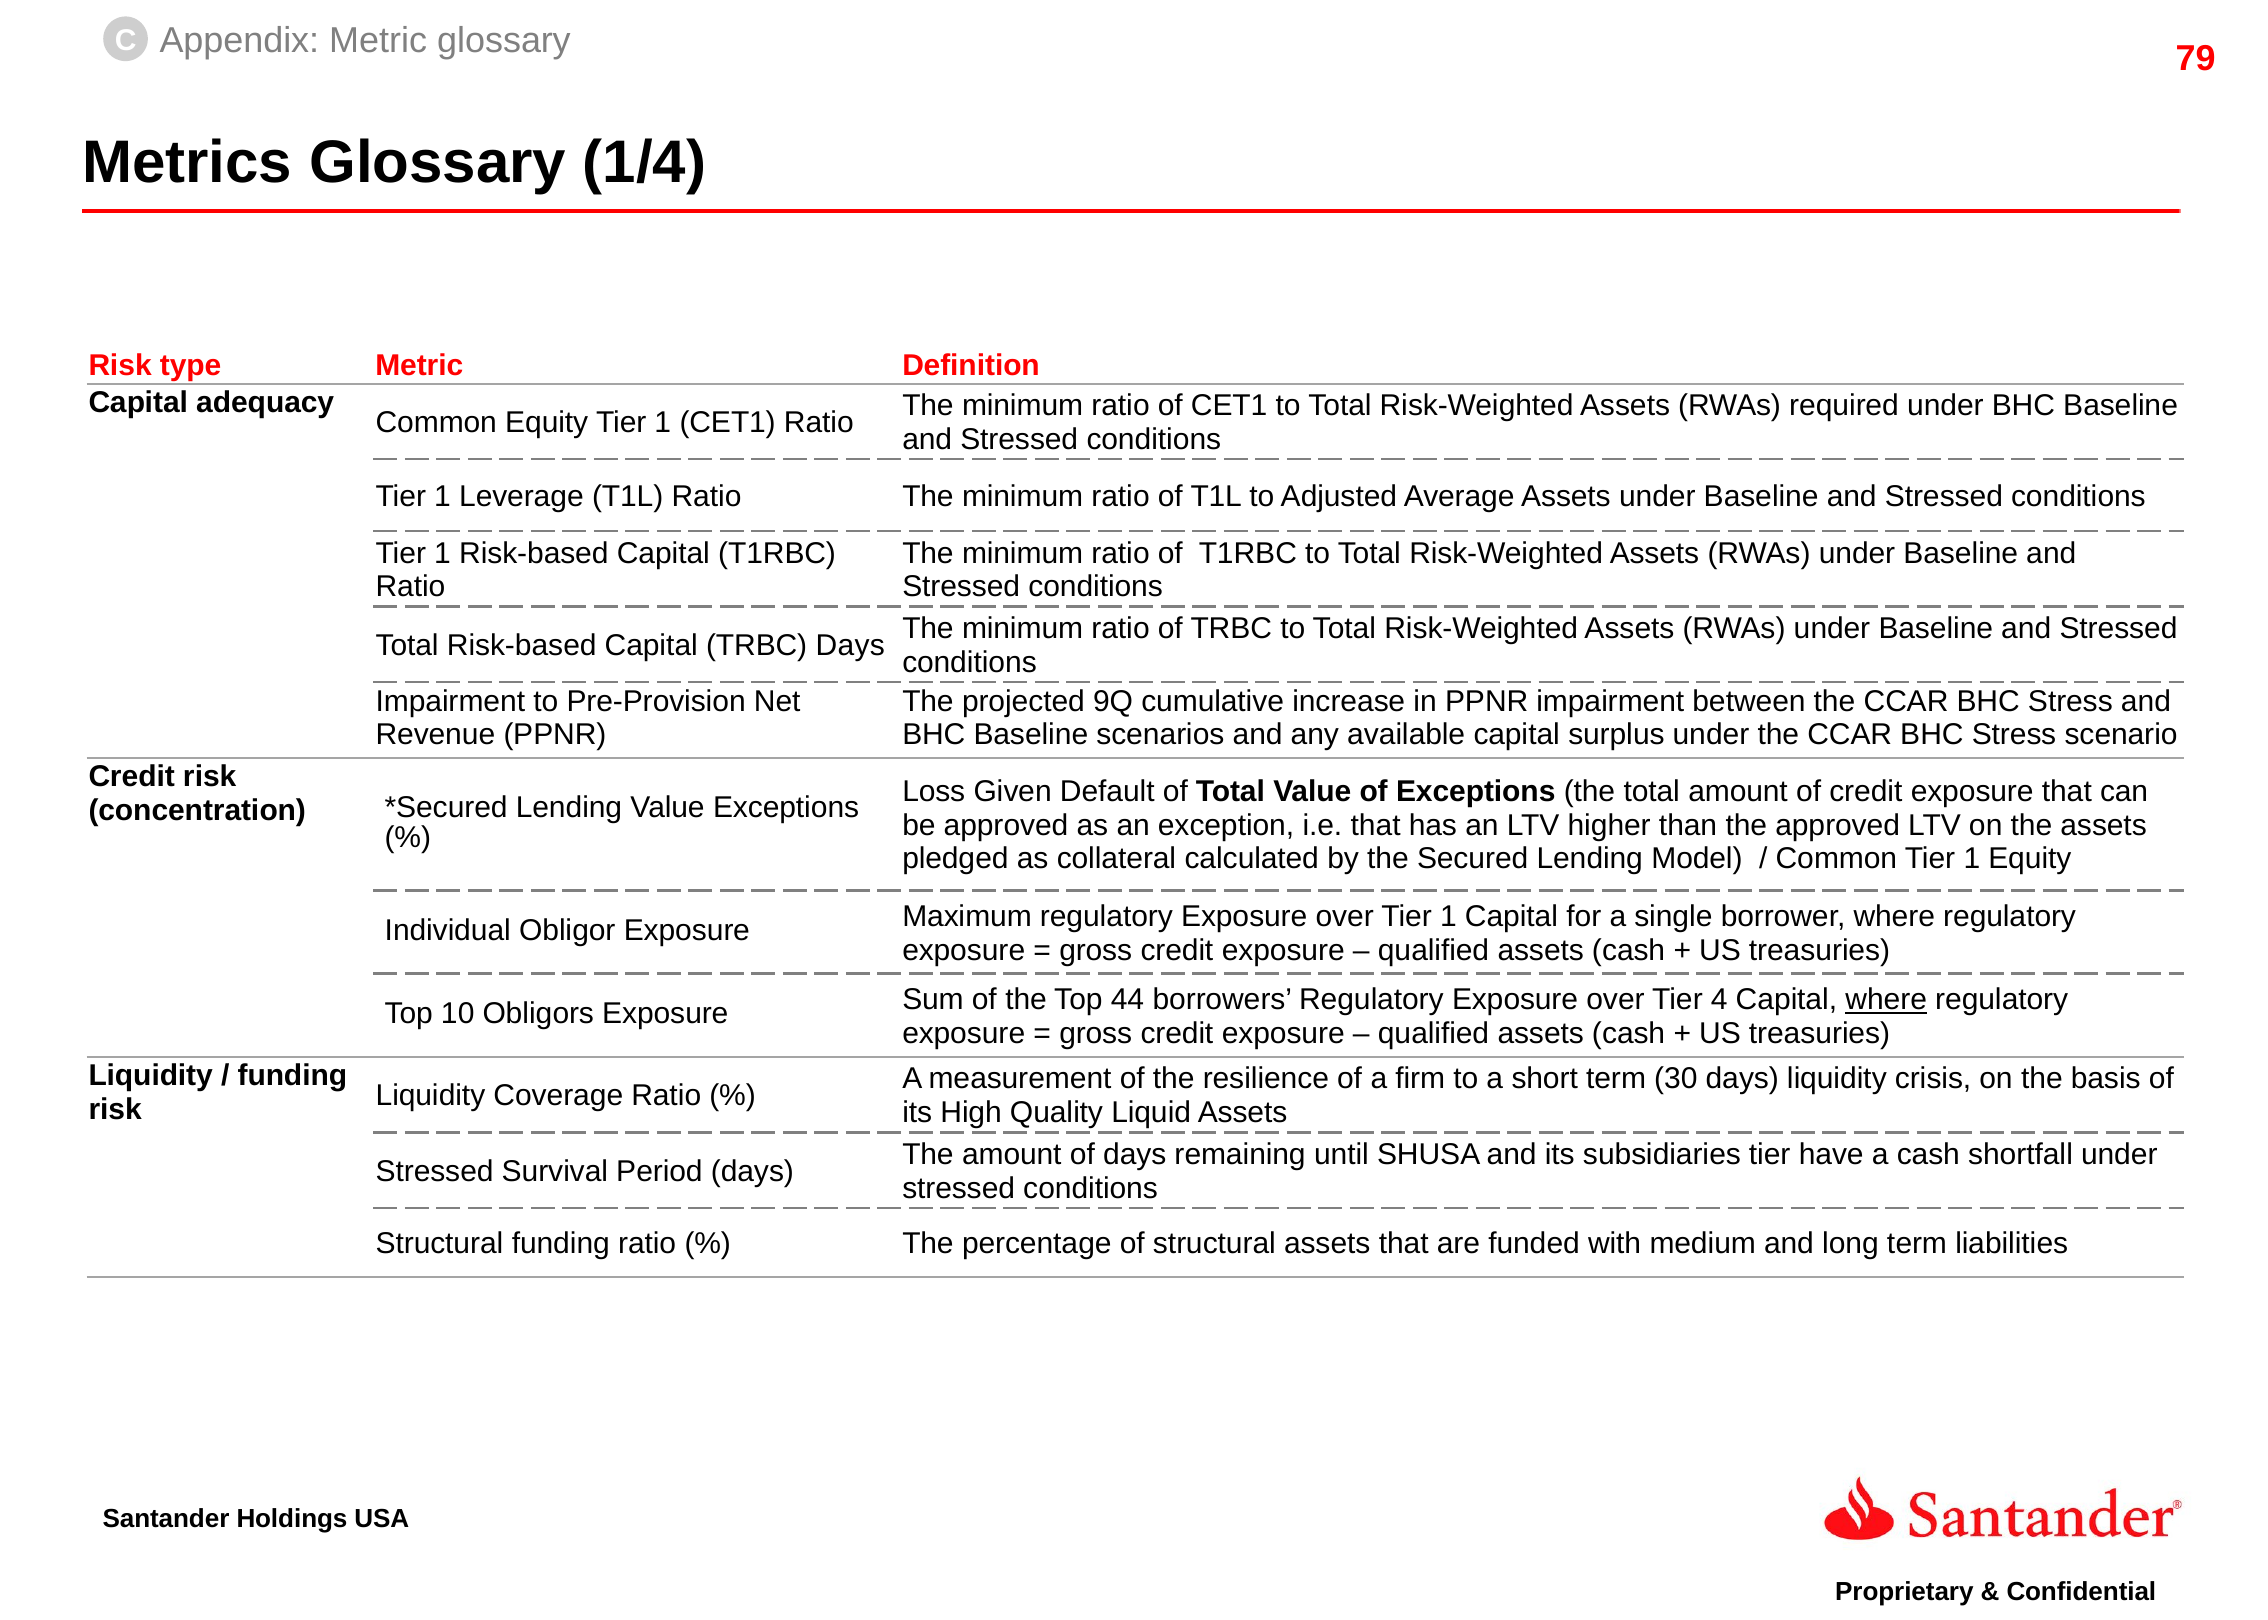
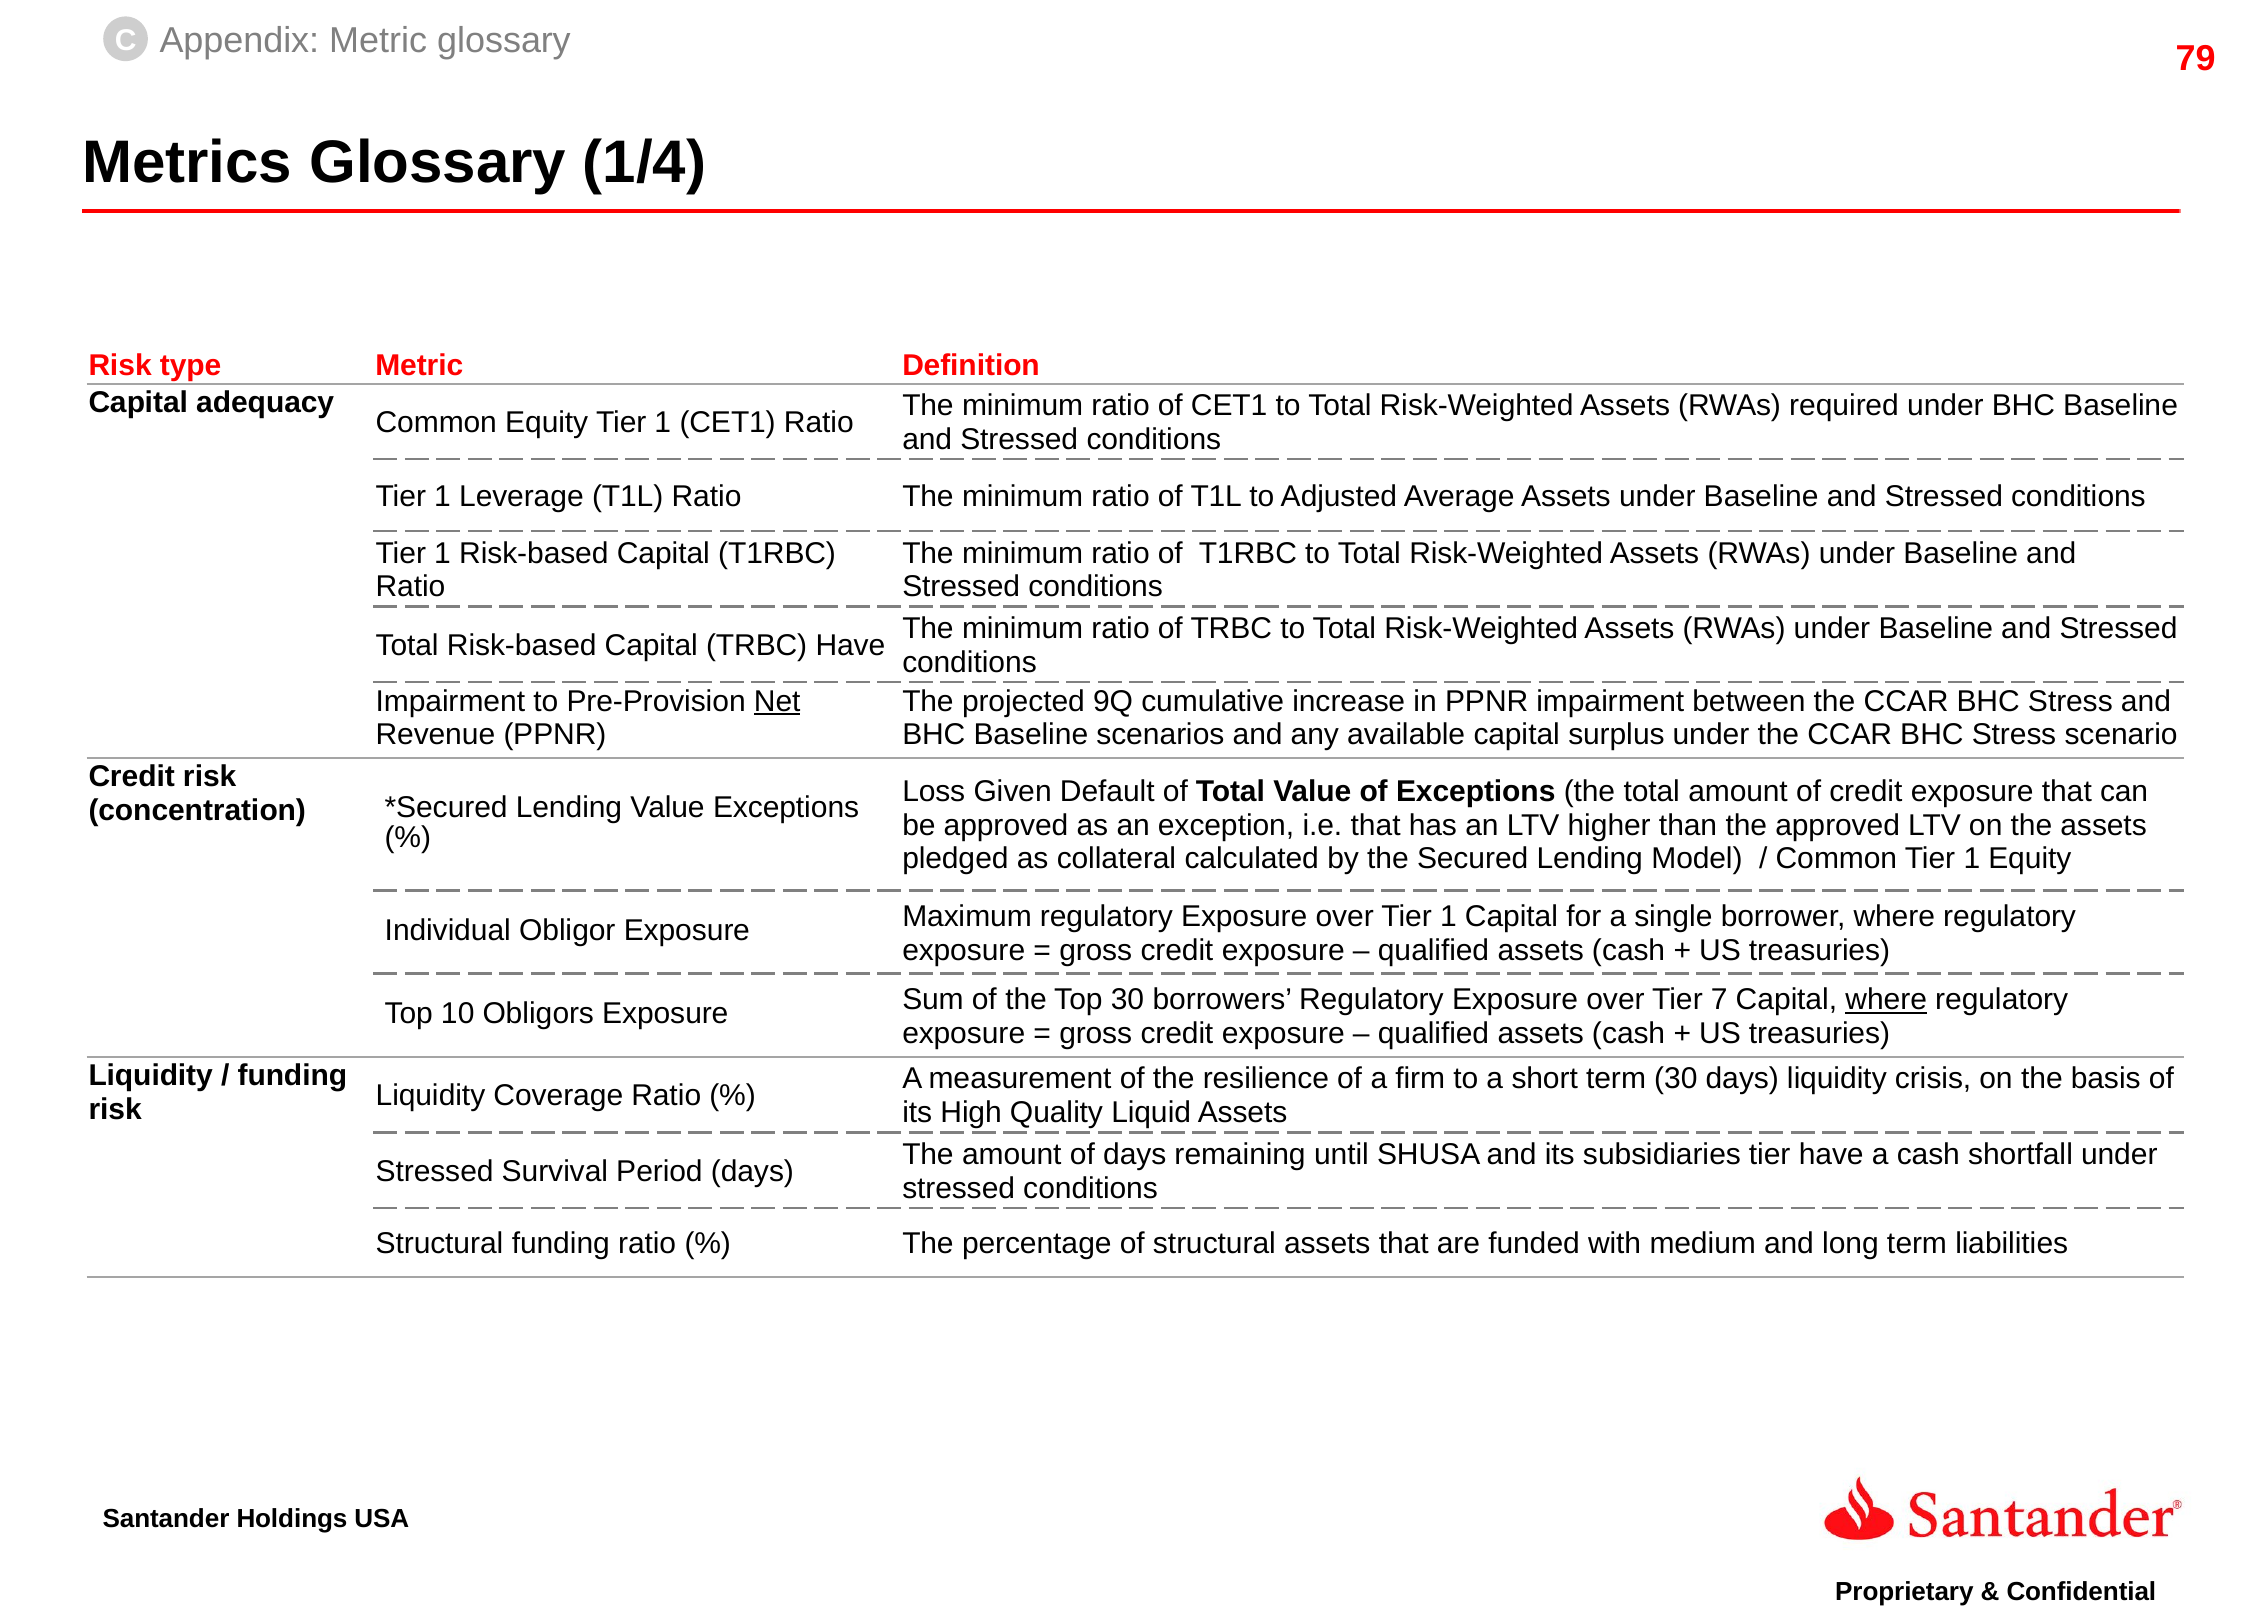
TRBC Days: Days -> Have
Net underline: none -> present
Top 44: 44 -> 30
4: 4 -> 7
